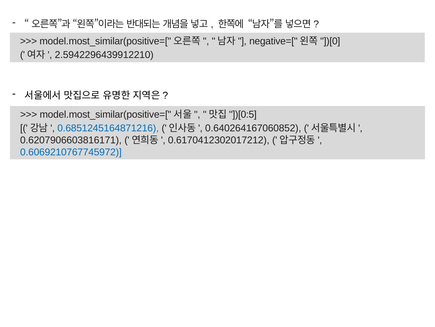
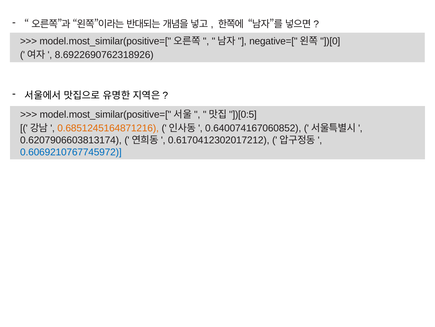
2.5942296439912210: 2.5942296439912210 -> 8.6922690762318926
0.6851245164871216 colour: blue -> orange
0.640264167060852: 0.640264167060852 -> 0.640074167060852
0.6207906603816171: 0.6207906603816171 -> 0.6207906603813174
